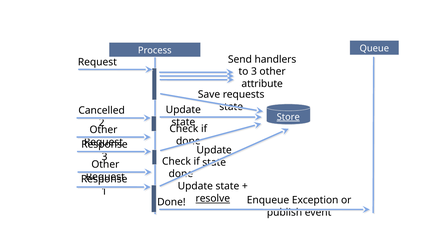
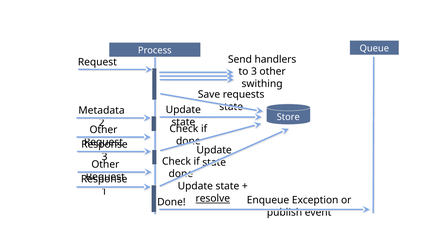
attribute: attribute -> swithing
Cancelled: Cancelled -> Metadata
Store underline: present -> none
